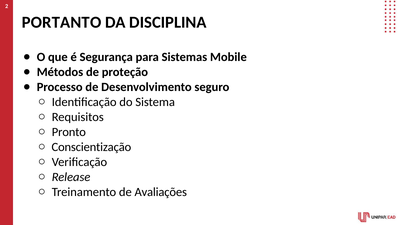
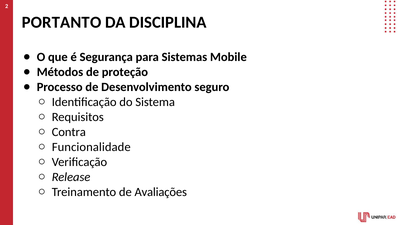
Pronto: Pronto -> Contra
Conscientização: Conscientização -> Funcionalidade
